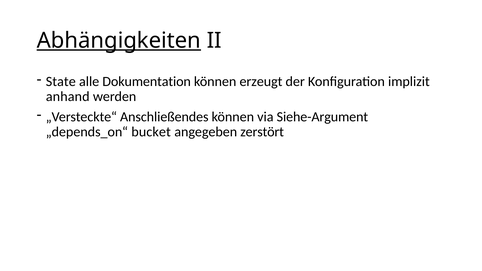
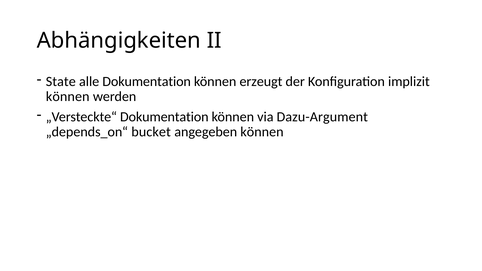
Abhängigkeiten underline: present -> none
anhand at (68, 97): anhand -> können
„Versteckte“ Anschließendes: Anschließendes -> Dokumentation
Siehe-Argument: Siehe-Argument -> Dazu-Argument
angegeben zerstört: zerstört -> können
